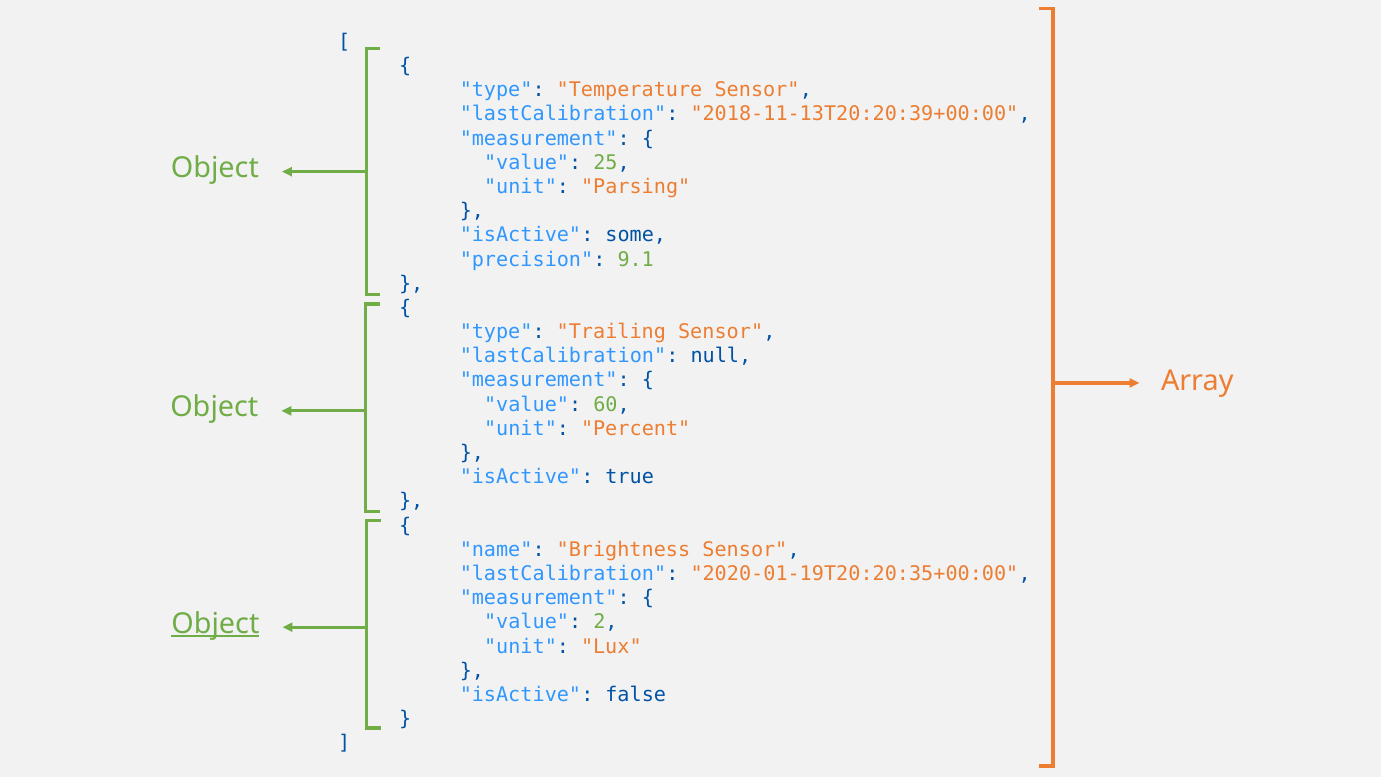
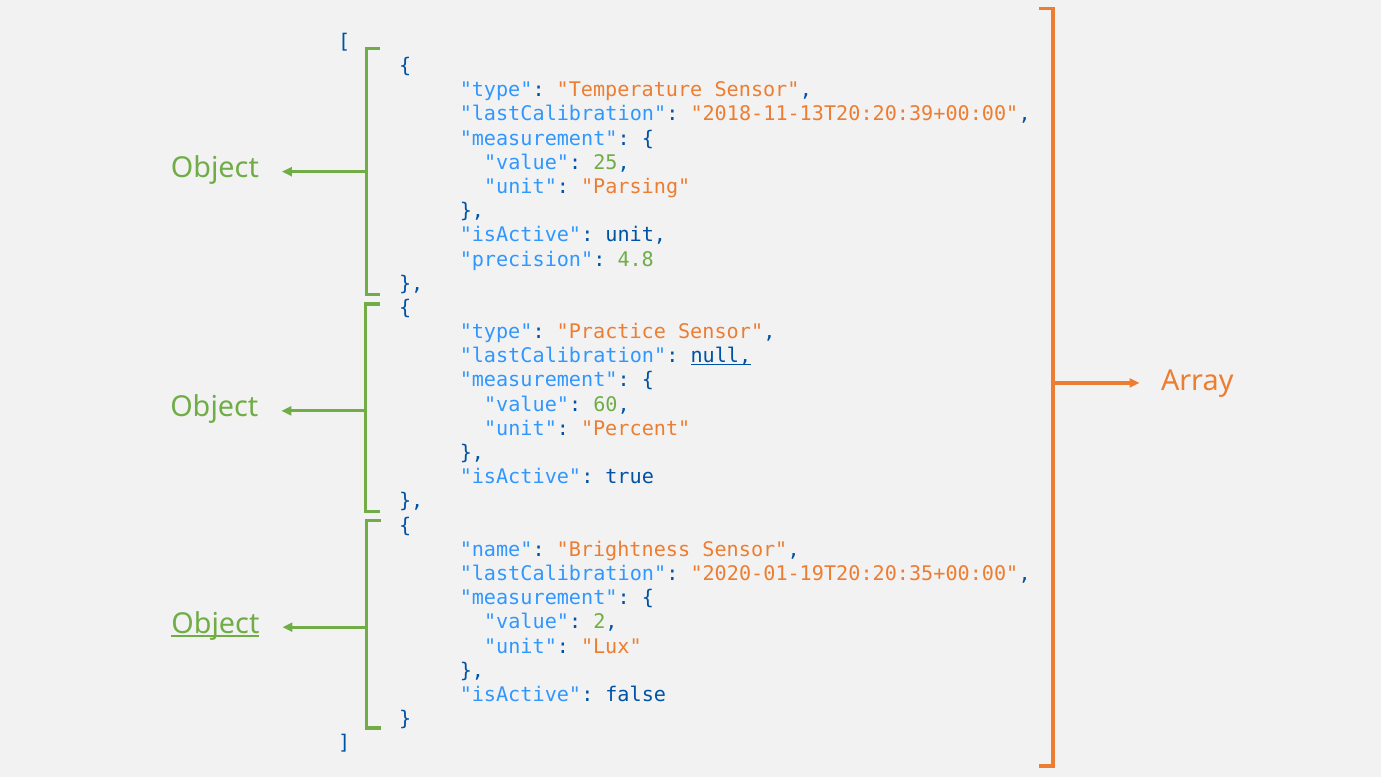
isActive some: some -> unit
9.1: 9.1 -> 4.8
Trailing: Trailing -> Practice
null underline: none -> present
